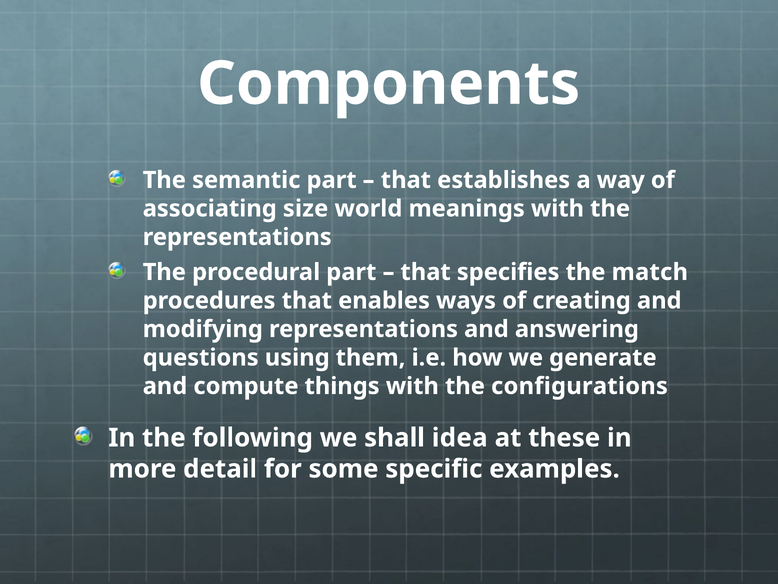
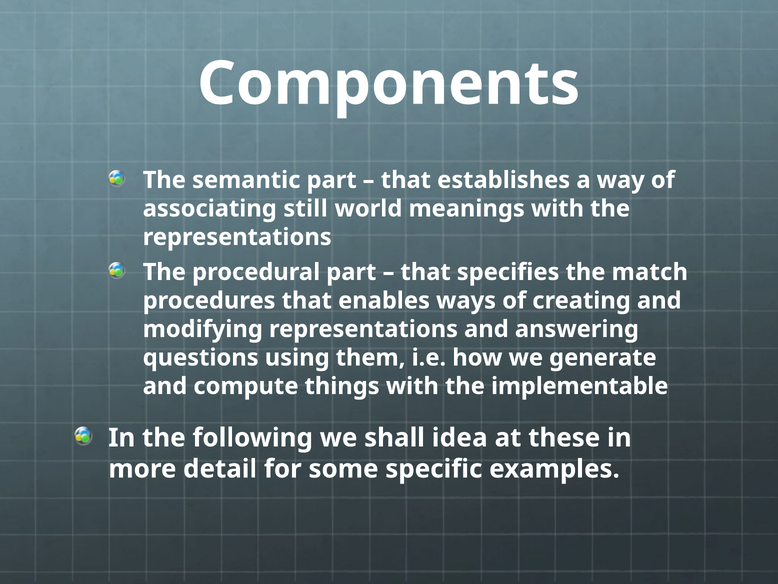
size: size -> still
configurations: configurations -> implementable
